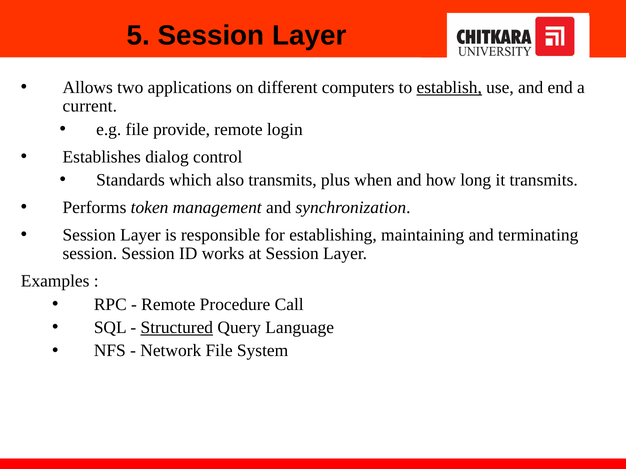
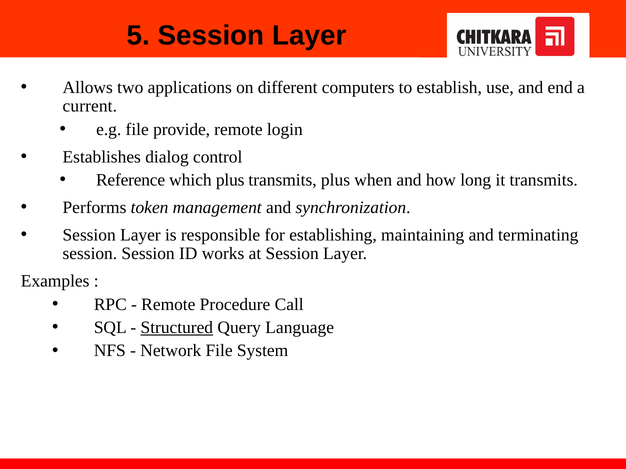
establish underline: present -> none
Standards: Standards -> Reference
which also: also -> plus
